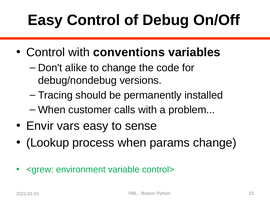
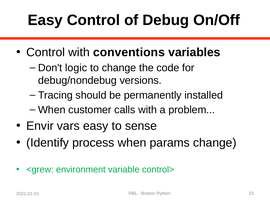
alike: alike -> logic
Lookup: Lookup -> Identify
